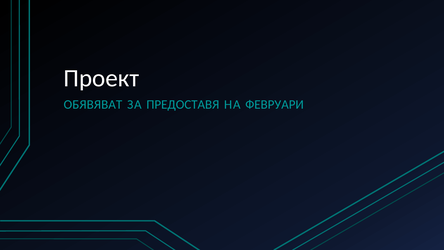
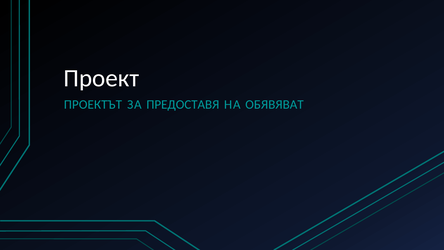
ОБЯВЯВАТ: ОБЯВЯВАТ -> ПРОЕКТЪТ
ФЕВРУАРИ: ФЕВРУАРИ -> ОБЯВЯВАТ
